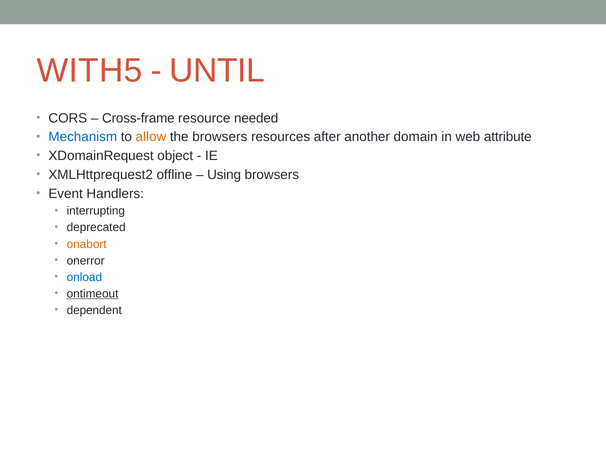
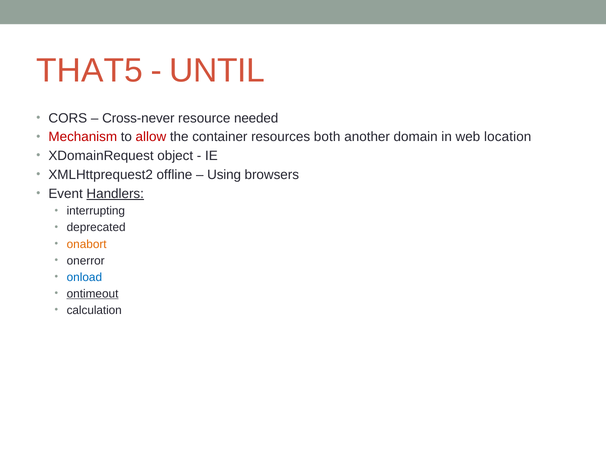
WITH5: WITH5 -> THAT5
Cross-frame: Cross-frame -> Cross-never
Mechanism colour: blue -> red
allow colour: orange -> red
the browsers: browsers -> container
after: after -> both
attribute: attribute -> location
Handlers underline: none -> present
dependent: dependent -> calculation
